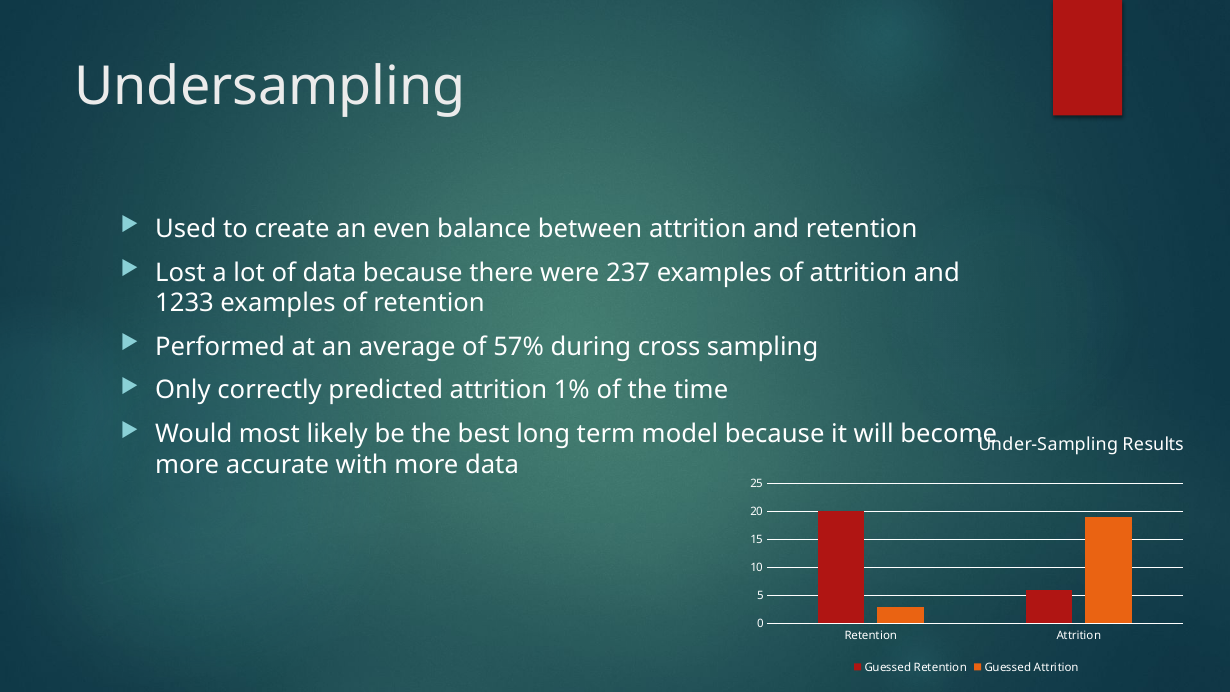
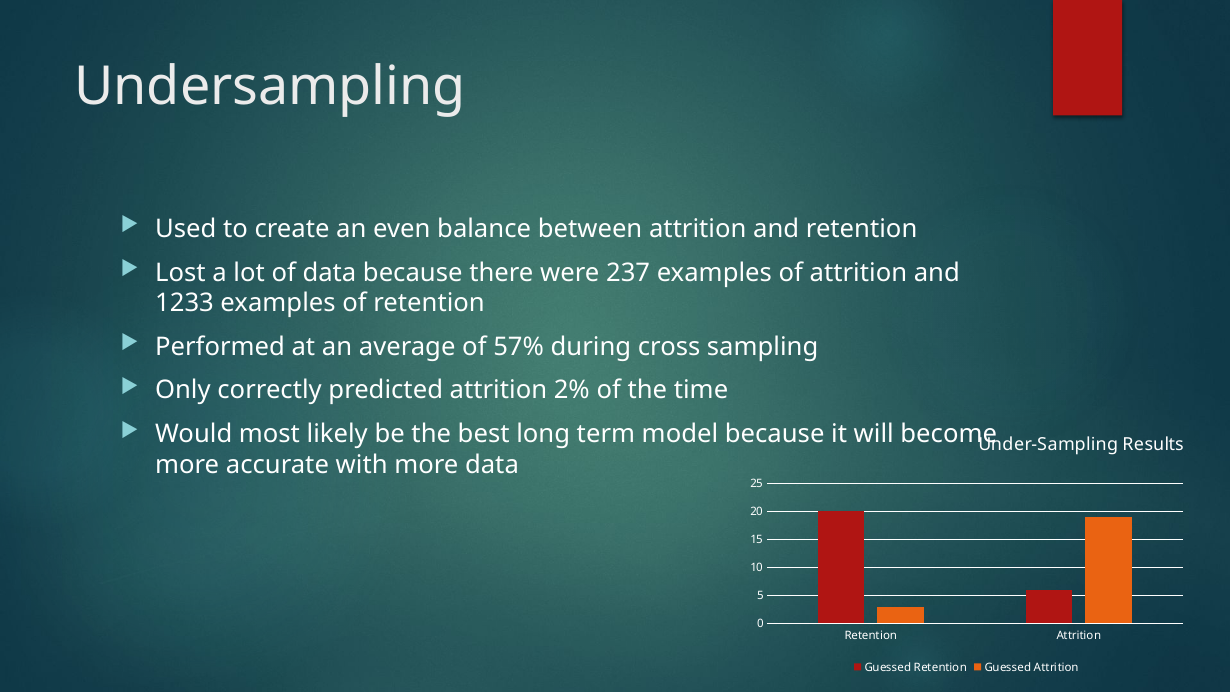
1%: 1% -> 2%
